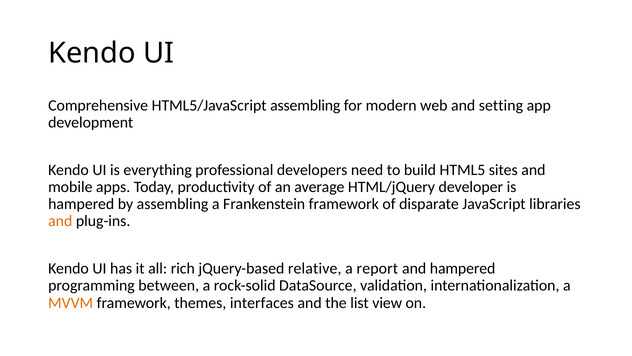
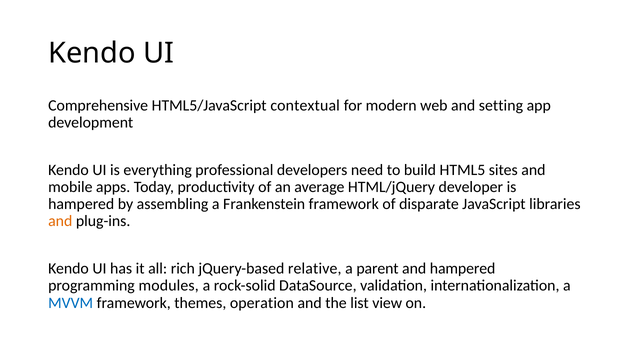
HTML5/JavaScript assembling: assembling -> contextual
report: report -> parent
between: between -> modules
MVVM colour: orange -> blue
interfaces: interfaces -> operation
